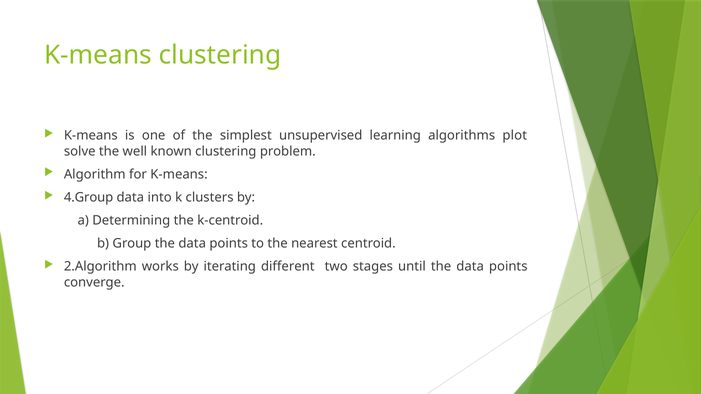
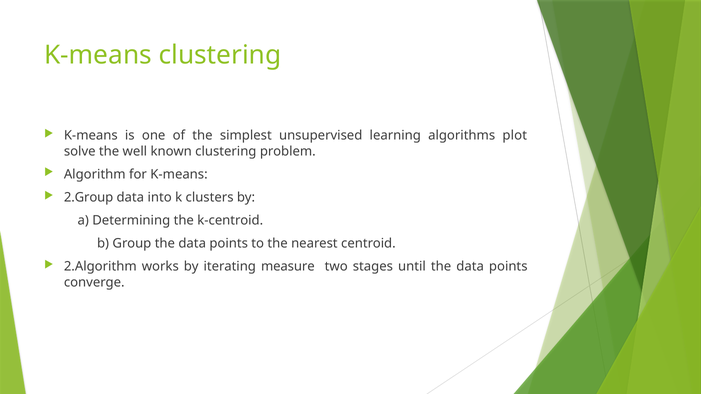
4.Group: 4.Group -> 2.Group
different: different -> measure
